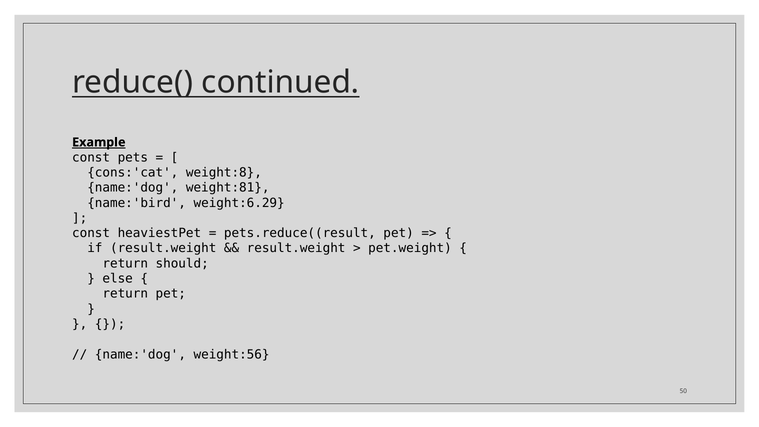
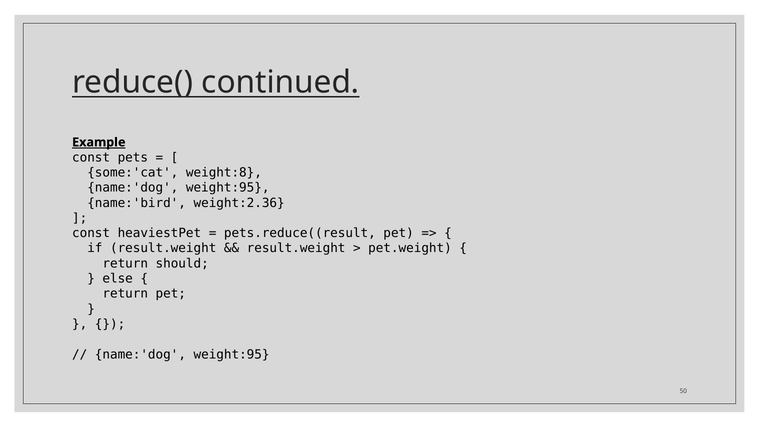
cons:'cat: cons:'cat -> some:'cat
weight:81 at (228, 188): weight:81 -> weight:95
weight:6.29: weight:6.29 -> weight:2.36
weight:56 at (232, 354): weight:56 -> weight:95
